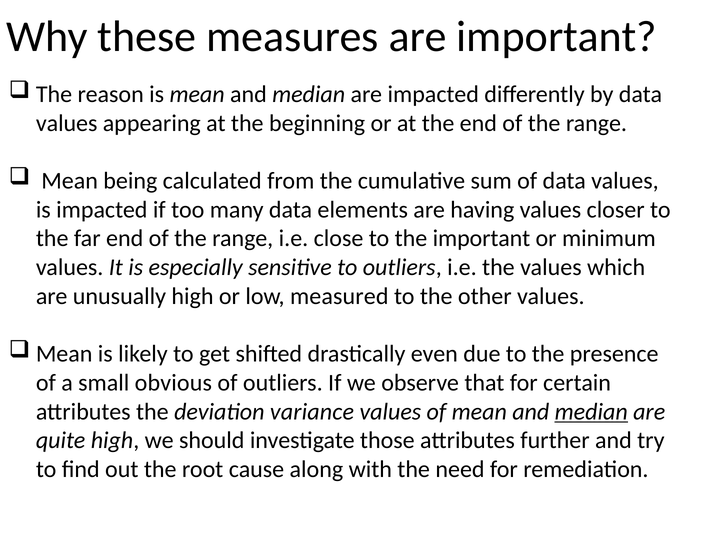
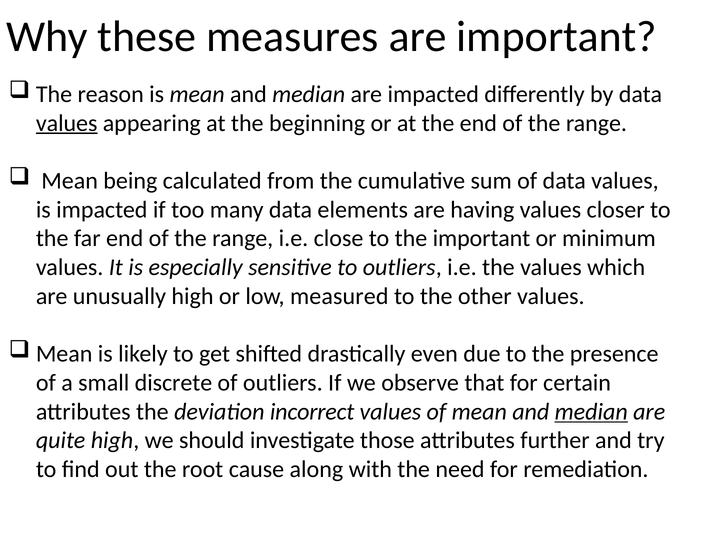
values at (67, 123) underline: none -> present
obvious: obvious -> discrete
variance: variance -> incorrect
